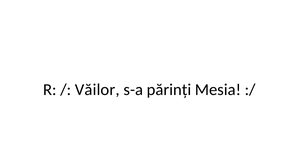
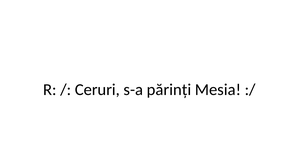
Văilor: Văilor -> Ceruri
